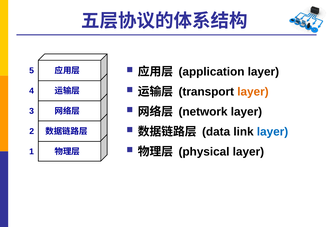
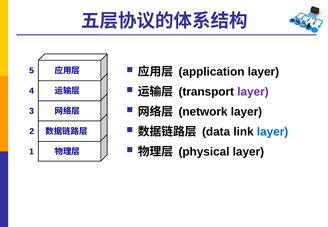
layer at (253, 92) colour: orange -> purple
